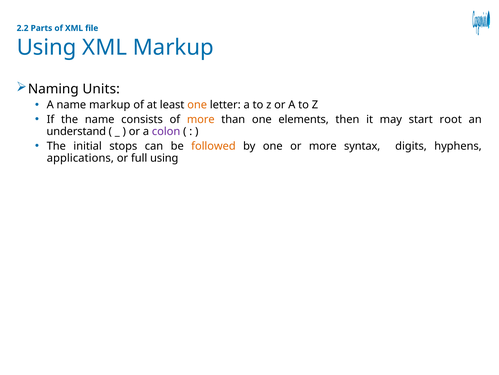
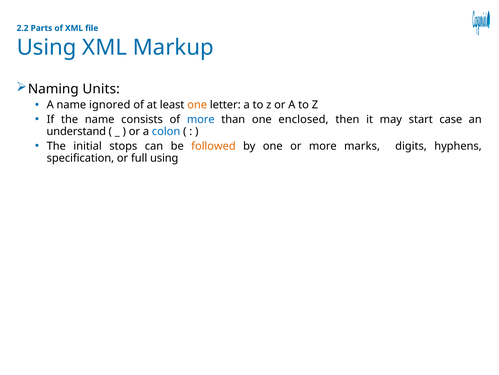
name markup: markup -> ignored
more at (201, 119) colour: orange -> blue
elements: elements -> enclosed
root: root -> case
colon colour: purple -> blue
syntax: syntax -> marks
applications: applications -> specification
